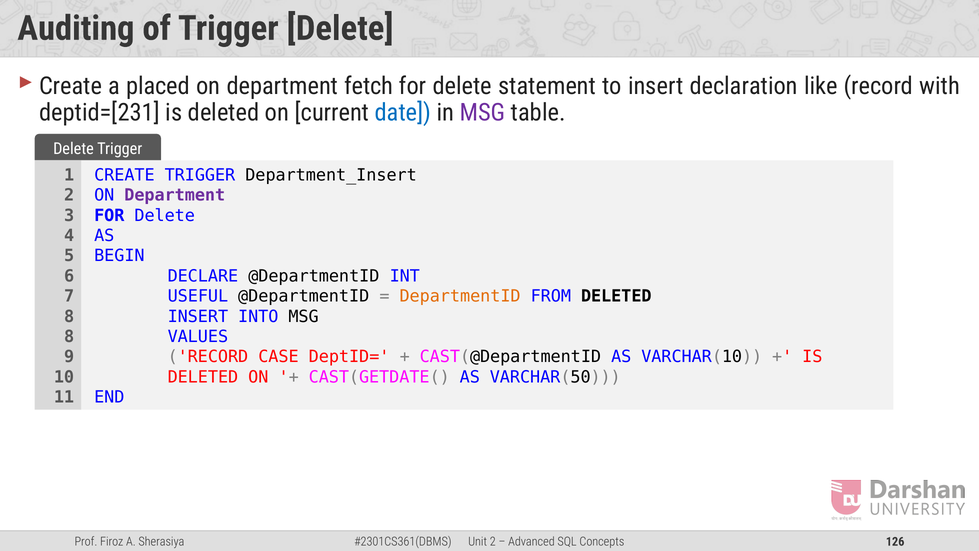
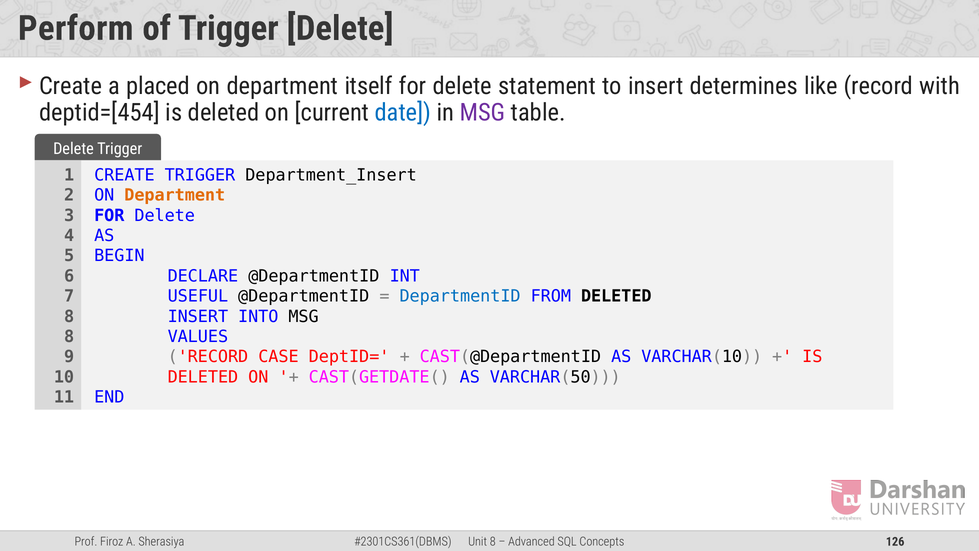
Auditing: Auditing -> Perform
fetch: fetch -> itself
declaration: declaration -> determines
deptid=[231: deptid=[231 -> deptid=[454
Department at (175, 195) colour: purple -> orange
DepartmentID colour: orange -> blue
2 at (493, 541): 2 -> 8
